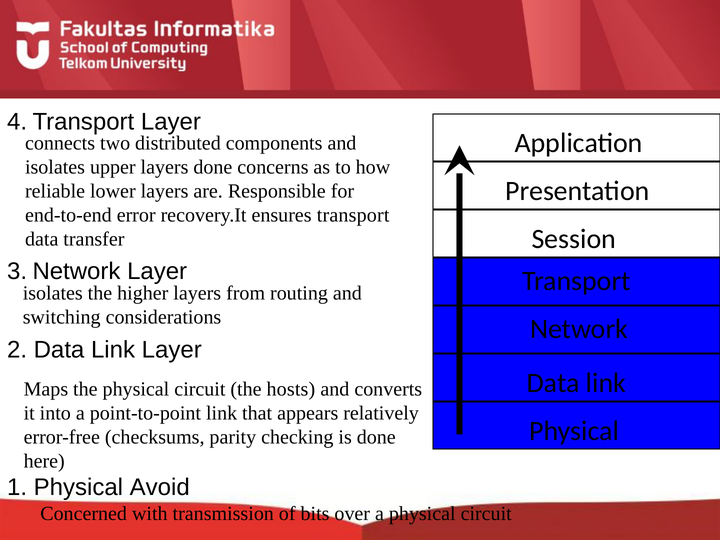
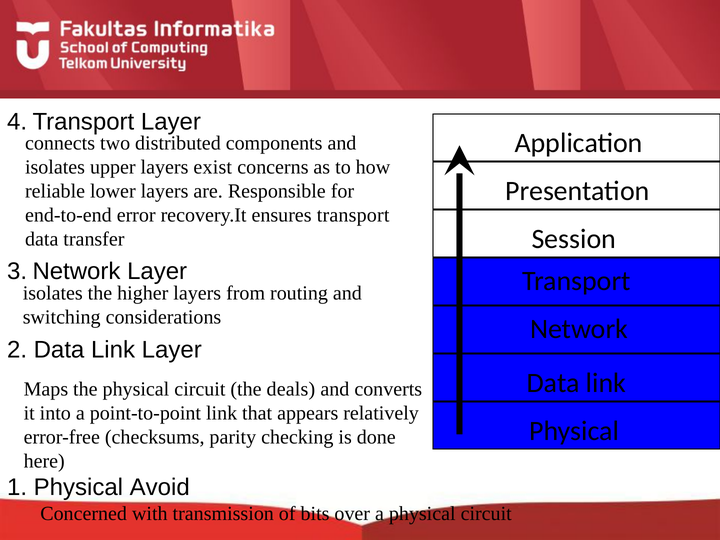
layers done: done -> exist
hosts: hosts -> deals
